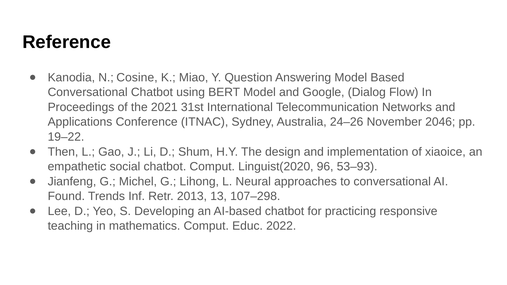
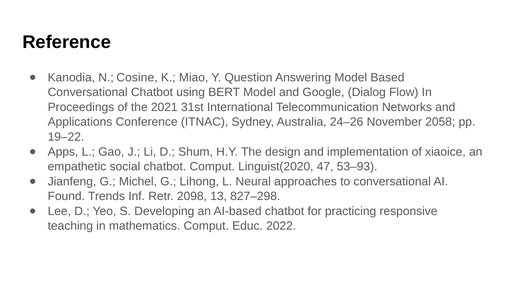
2046: 2046 -> 2058
Then: Then -> Apps
96: 96 -> 47
2013: 2013 -> 2098
107–298: 107–298 -> 827–298
